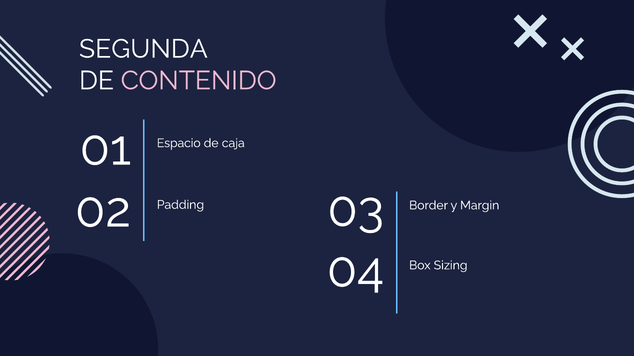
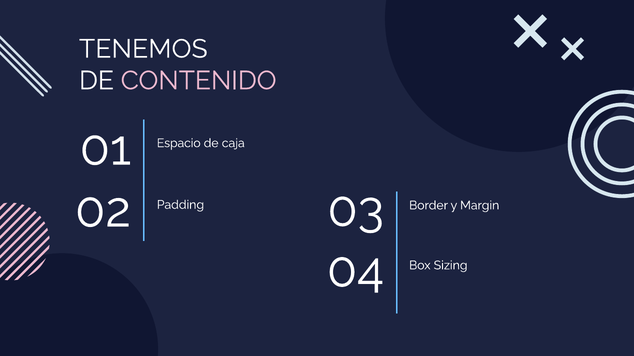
SEGUNDA: SEGUNDA -> TENEMOS
